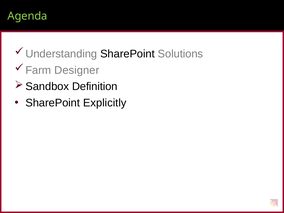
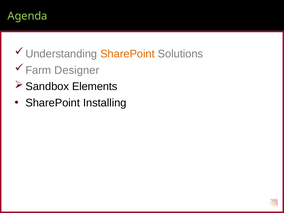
SharePoint at (127, 54) colour: black -> orange
Definition: Definition -> Elements
Explicitly: Explicitly -> Installing
